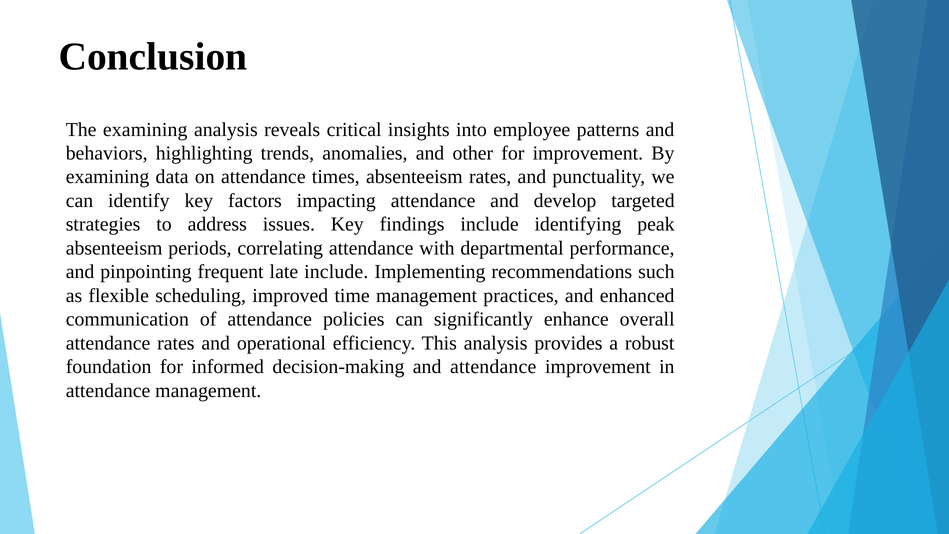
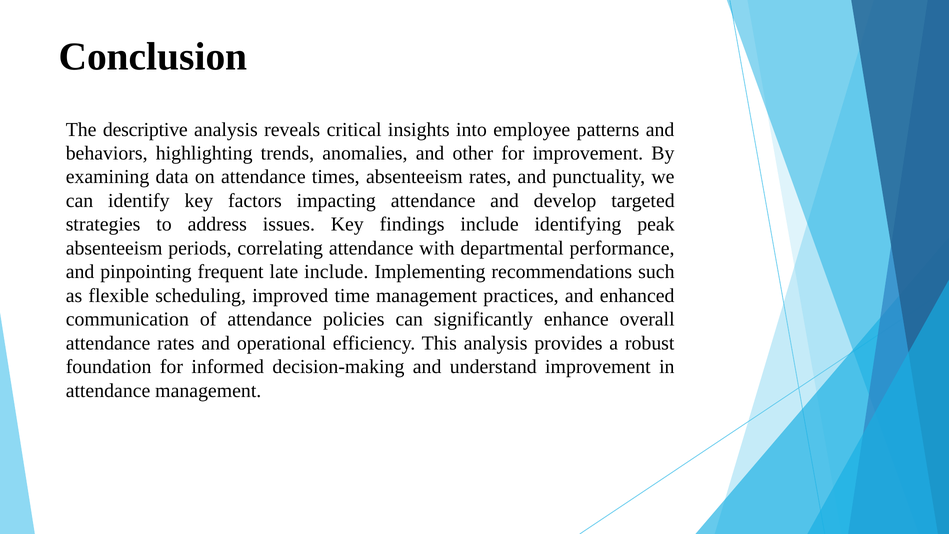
The examining: examining -> descriptive
and attendance: attendance -> understand
